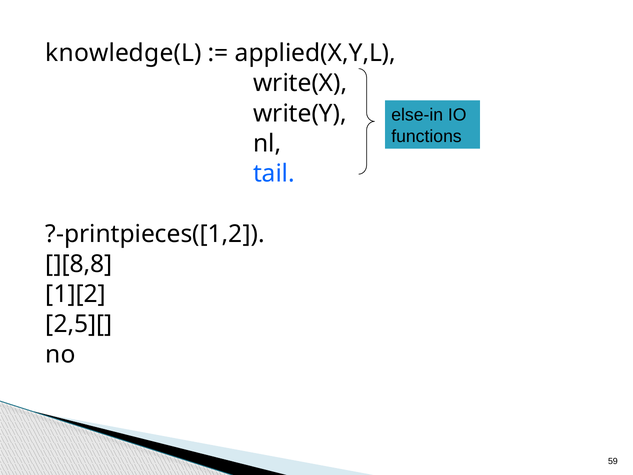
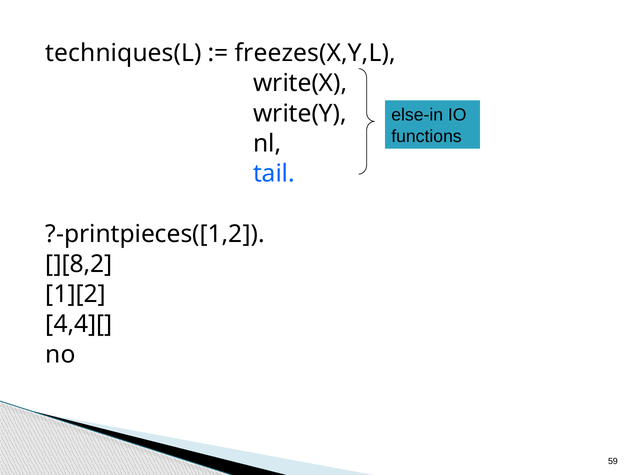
knowledge(L: knowledge(L -> techniques(L
applied(X,Y,L: applied(X,Y,L -> freezes(X,Y,L
][8,8: ][8,8 -> ][8,2
2,5][: 2,5][ -> 4,4][
